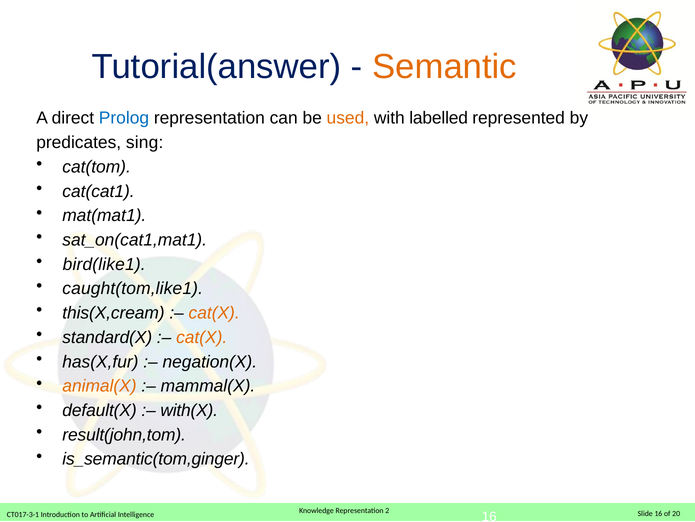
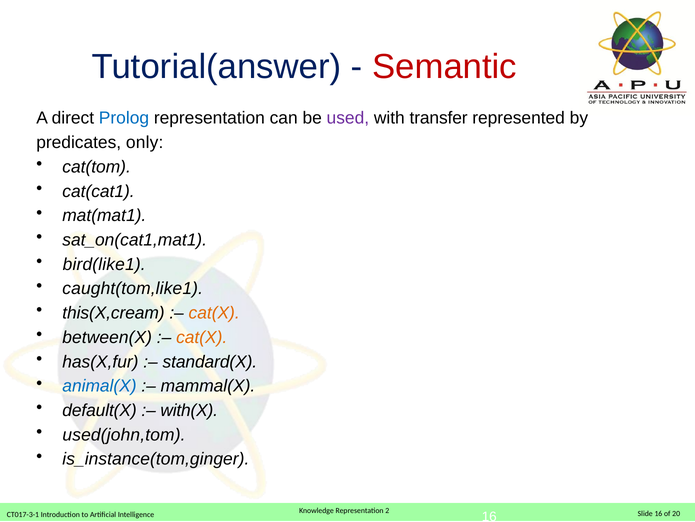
Semantic colour: orange -> red
used colour: orange -> purple
labelled: labelled -> transfer
sing: sing -> only
standard(X: standard(X -> between(X
negation(X: negation(X -> standard(X
animal(X colour: orange -> blue
result(john,tom: result(john,tom -> used(john,tom
is_semantic(tom,ginger: is_semantic(tom,ginger -> is_instance(tom,ginger
